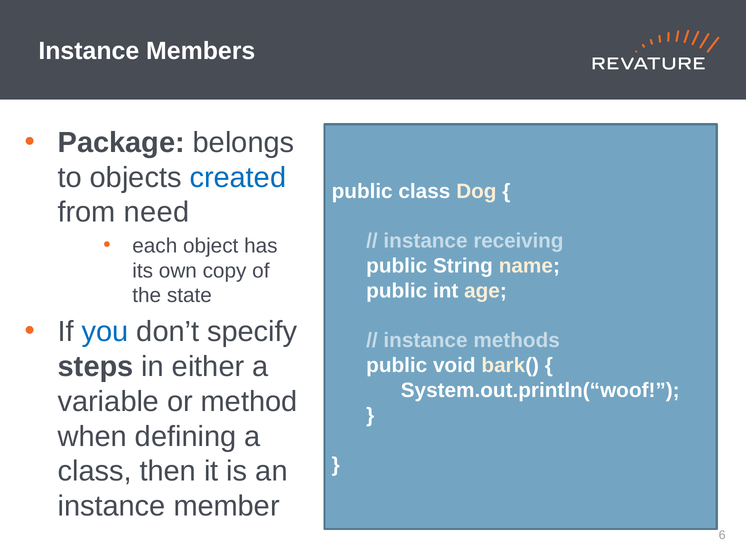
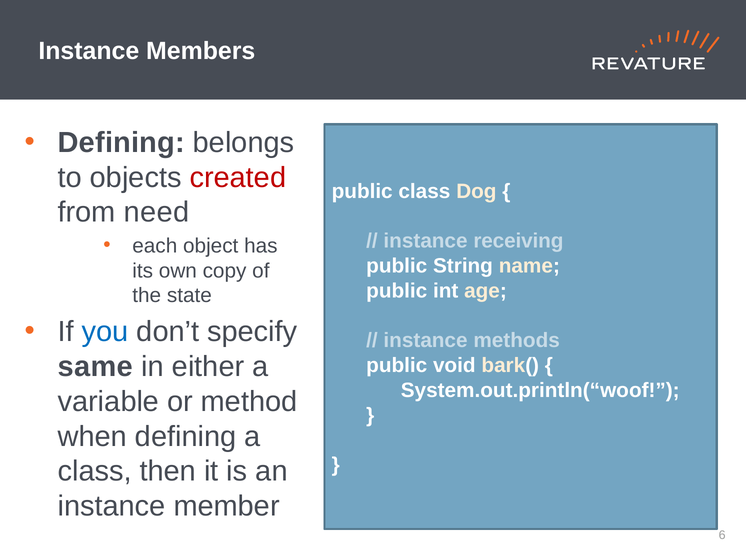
Package at (121, 142): Package -> Defining
created colour: blue -> red
steps: steps -> same
